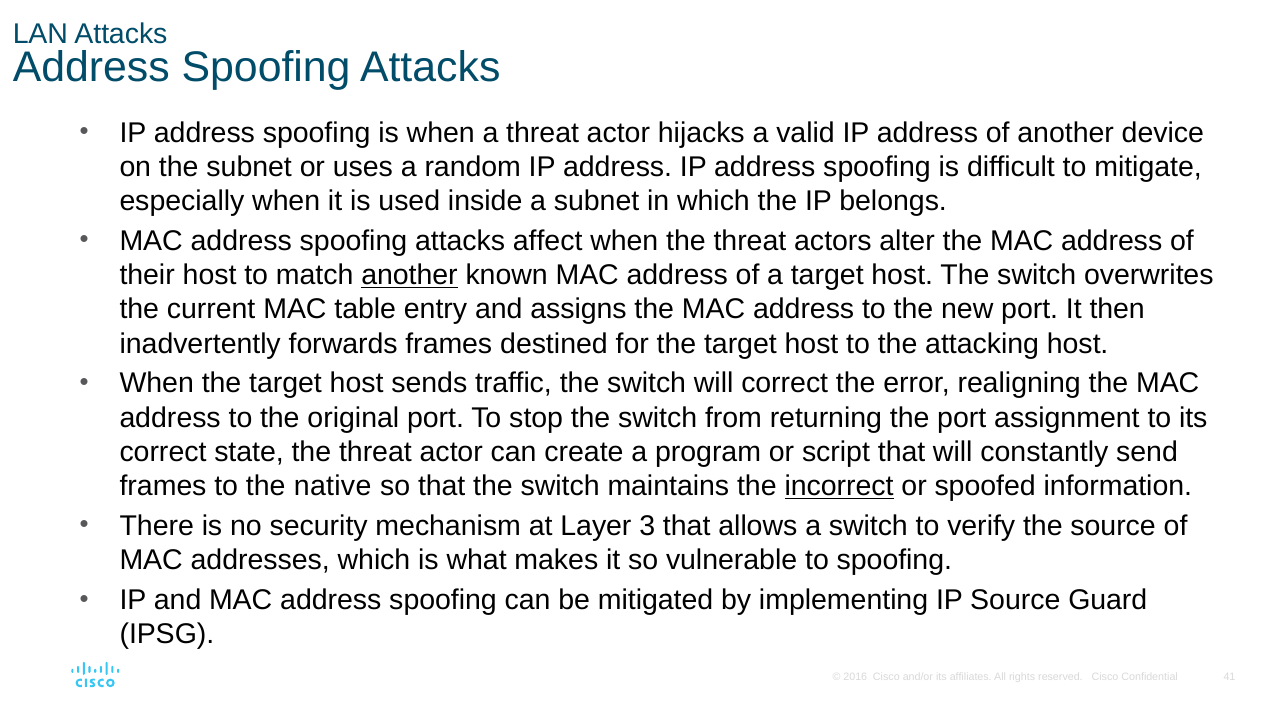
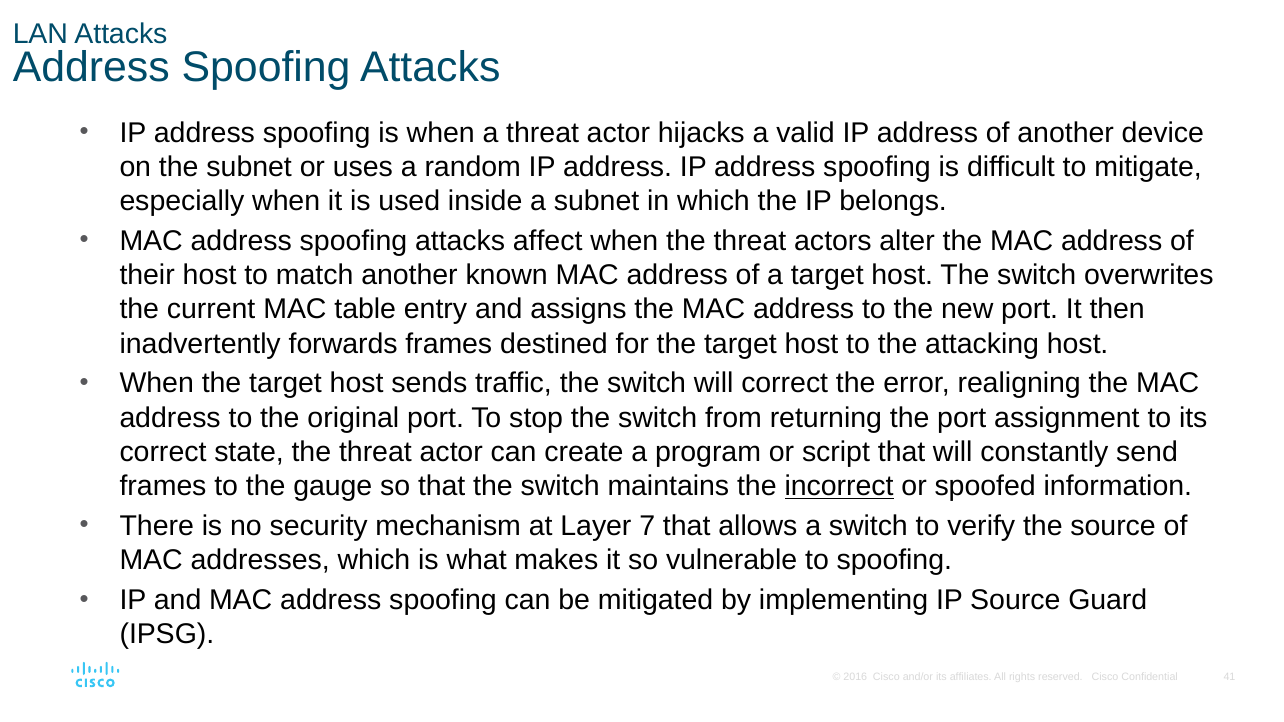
another at (409, 275) underline: present -> none
native: native -> gauge
3: 3 -> 7
